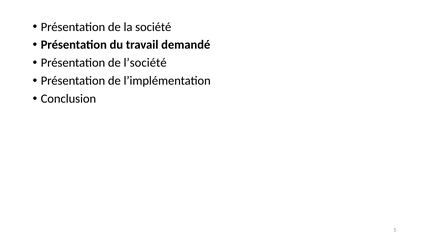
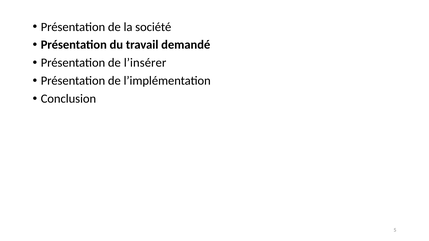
l’société: l’société -> l’insérer
